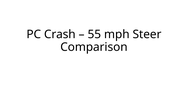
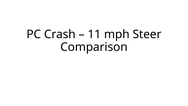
55: 55 -> 11
